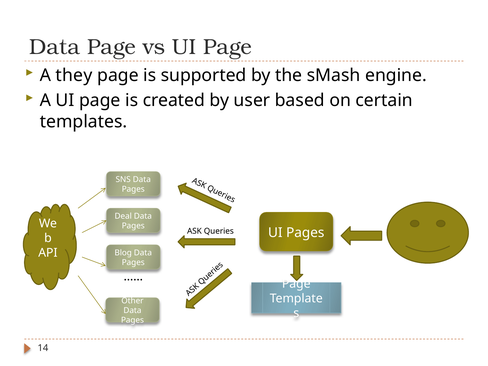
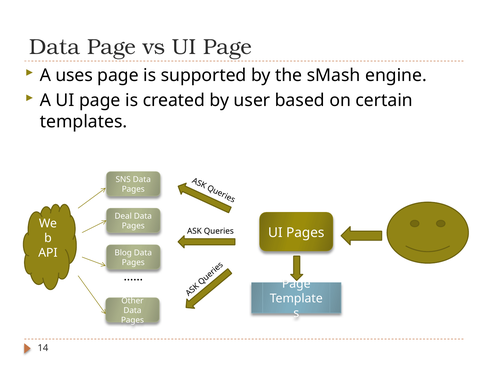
they: they -> uses
